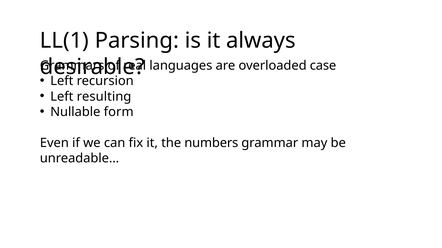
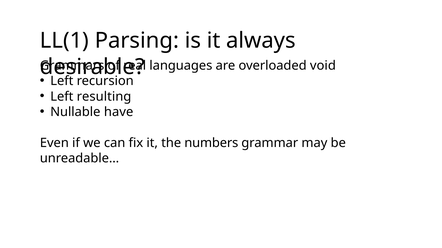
case: case -> void
form: form -> have
